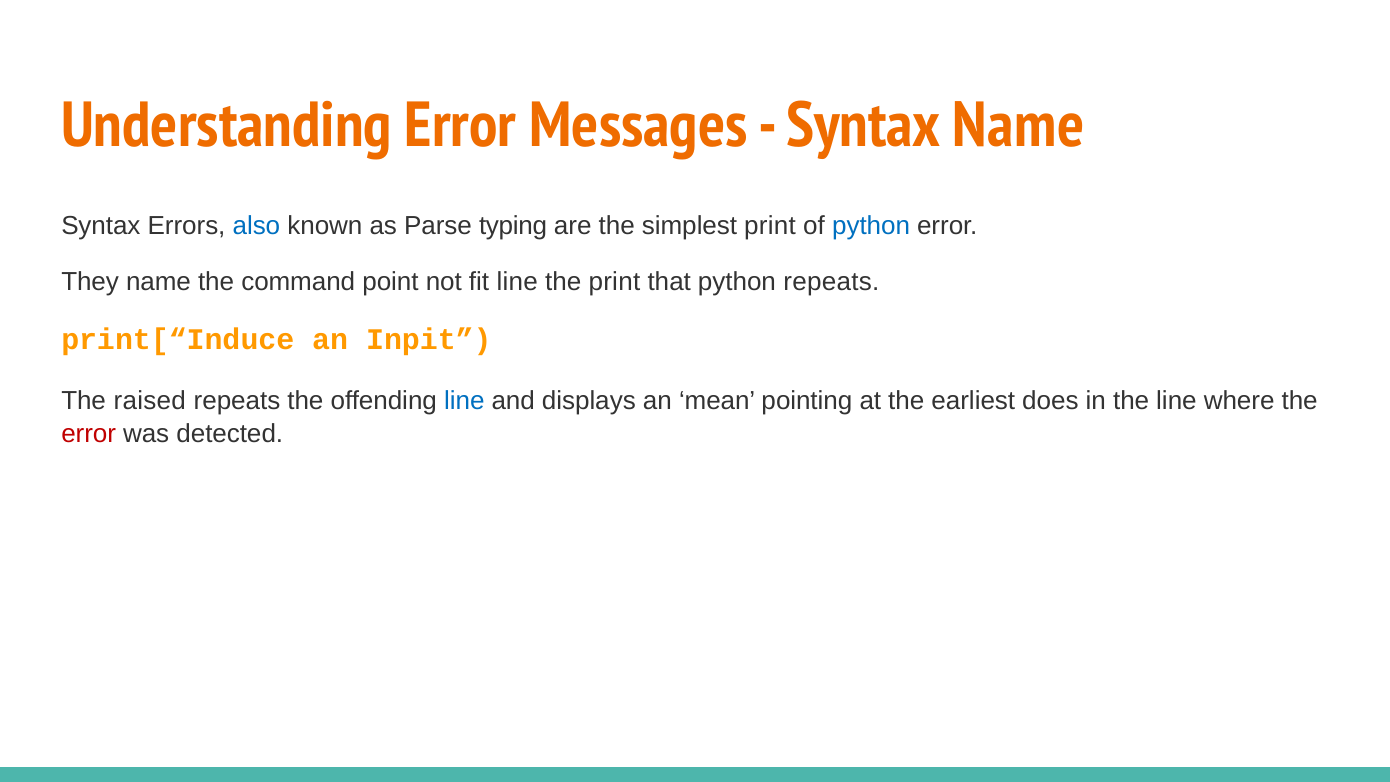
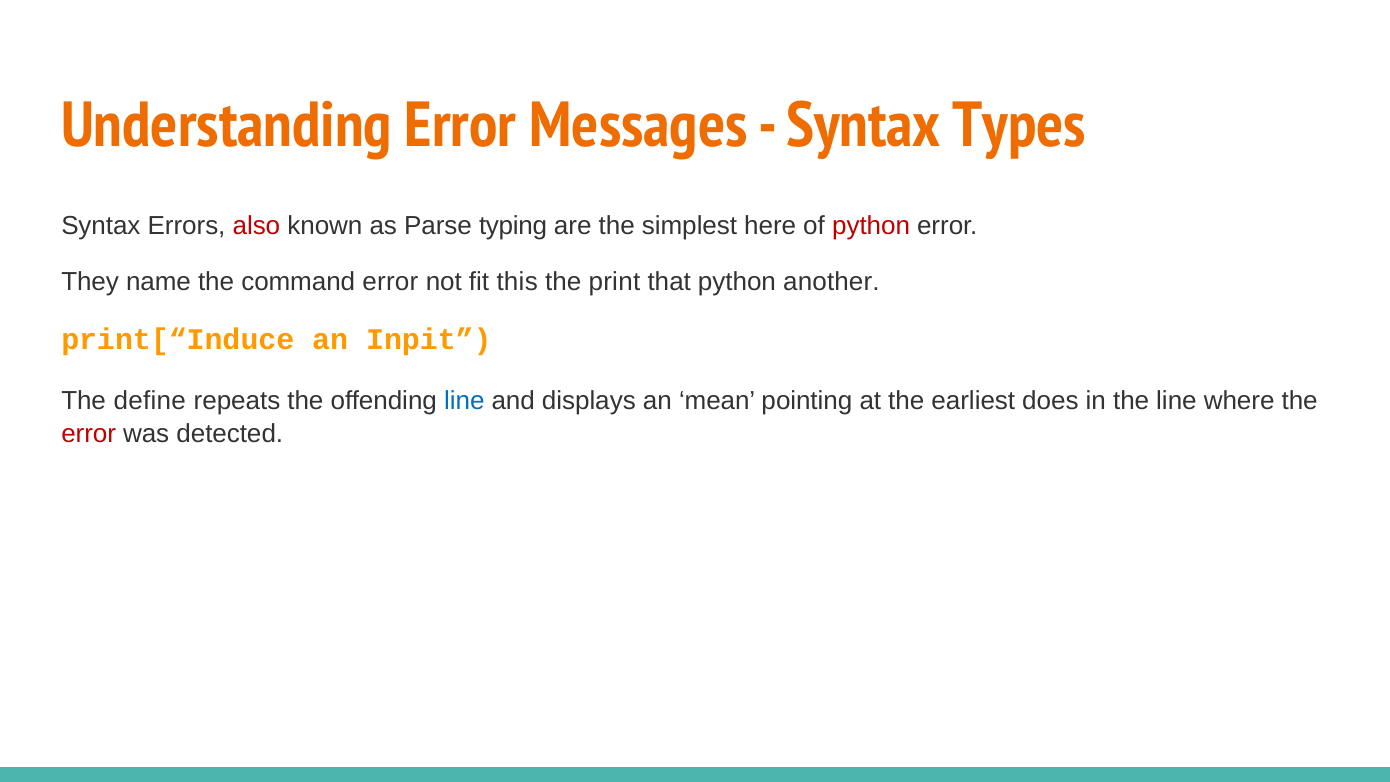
Syntax Name: Name -> Types
also colour: blue -> red
simplest print: print -> here
python at (871, 226) colour: blue -> red
command point: point -> error
fit line: line -> this
python repeats: repeats -> another
raised: raised -> define
